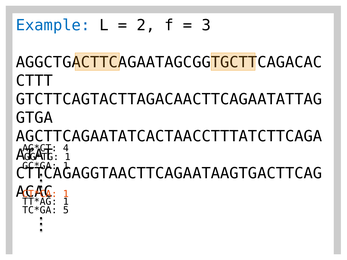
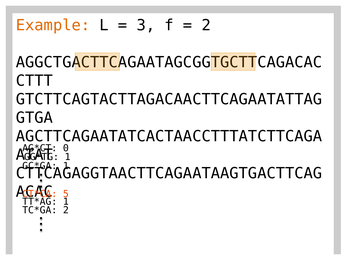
Example colour: blue -> orange
2: 2 -> 3
3 at (206, 25): 3 -> 2
4: 4 -> 0
1 at (66, 194): 1 -> 5
5 at (66, 210): 5 -> 2
